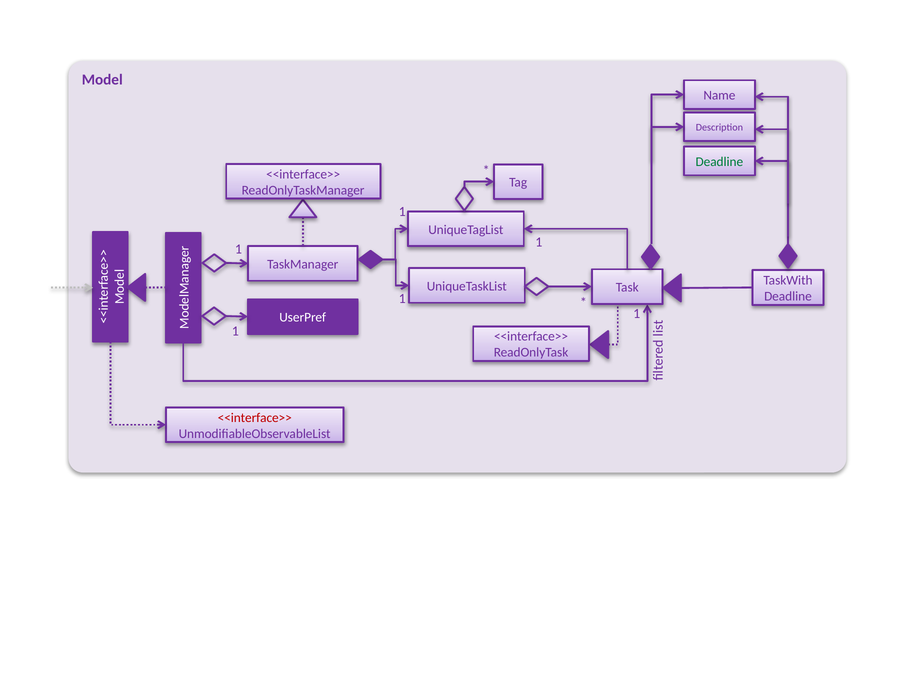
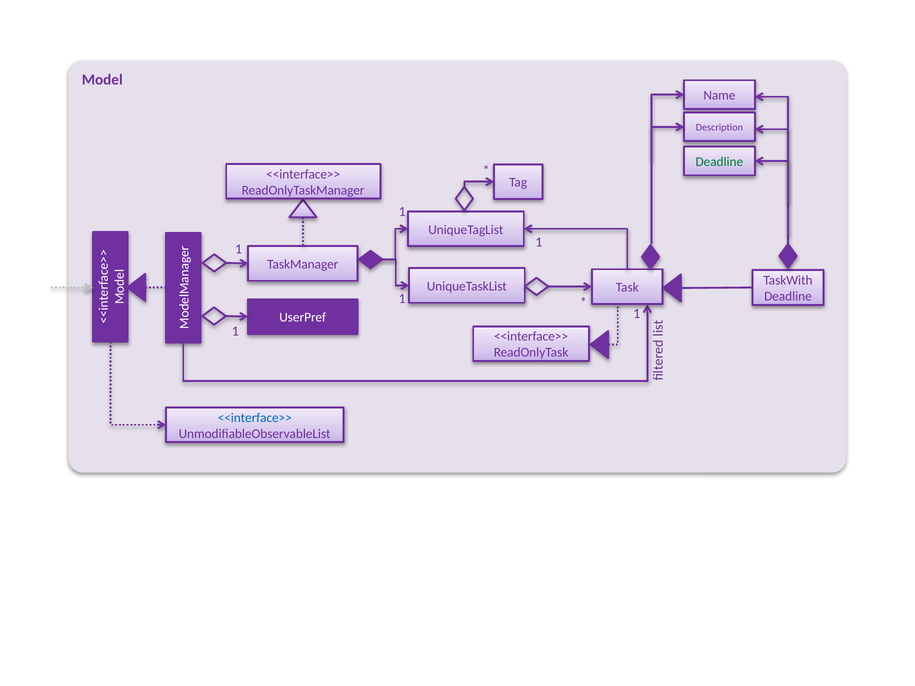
<<interface>> at (255, 418) colour: red -> blue
